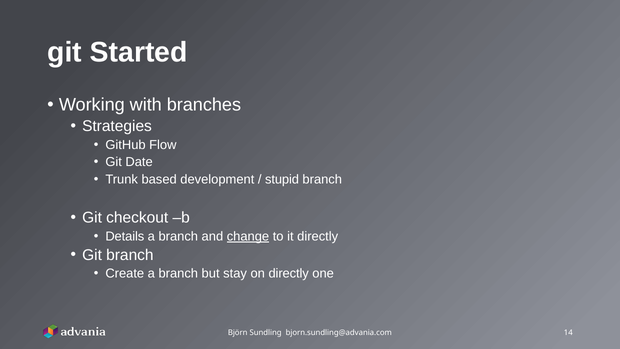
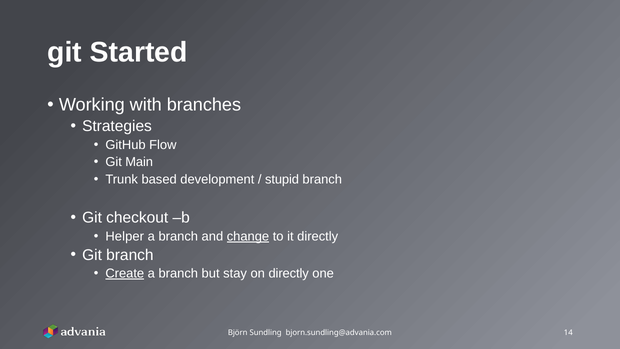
Date: Date -> Main
Details: Details -> Helper
Create underline: none -> present
